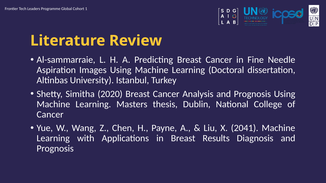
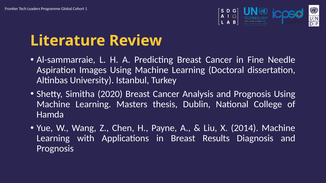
Cancer at (50, 115): Cancer -> Hamda
2041: 2041 -> 2014
